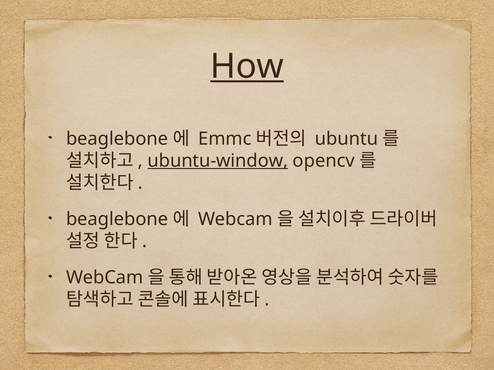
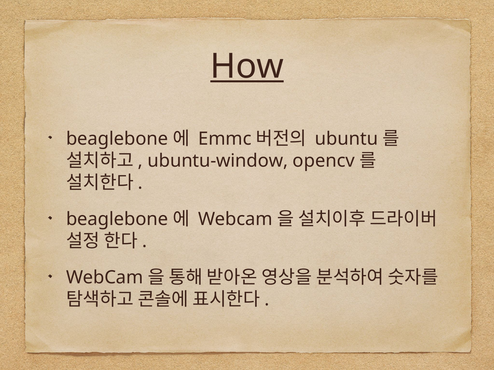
ubuntu-window underline: present -> none
